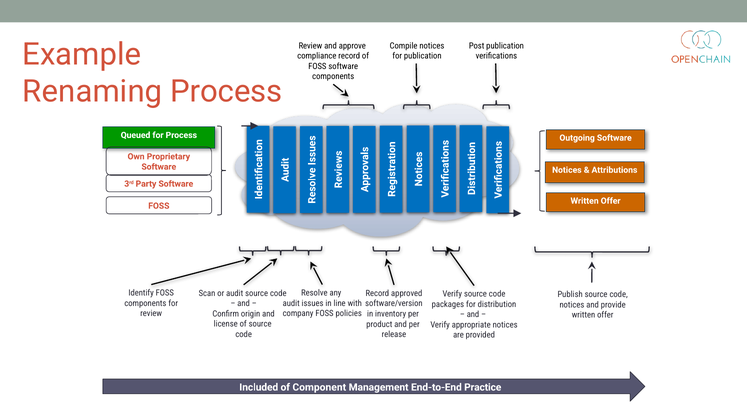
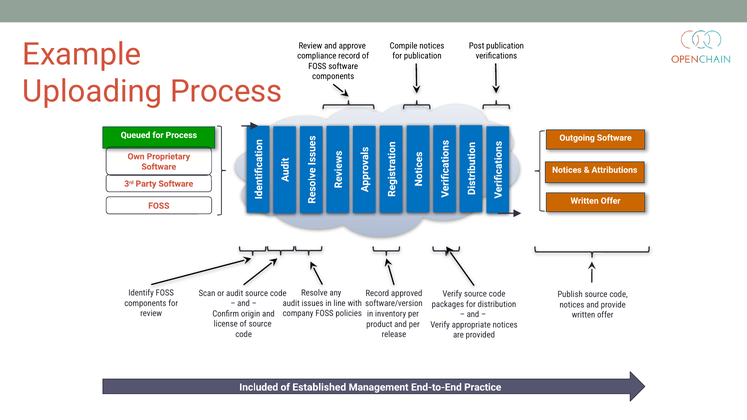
Renaming: Renaming -> Uploading
Component: Component -> Established
